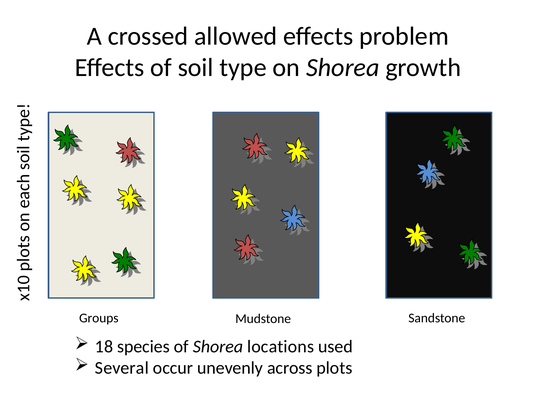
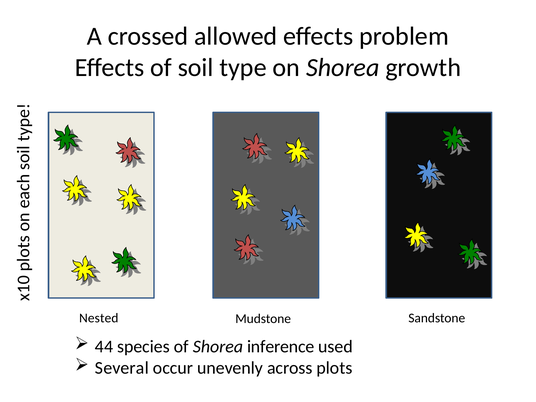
Groups: Groups -> Nested
18: 18 -> 44
locations: locations -> inference
